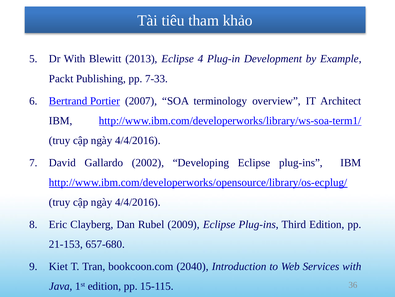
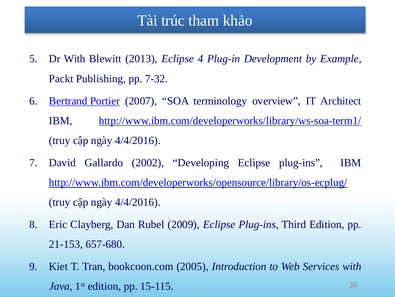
tiêu: tiêu -> trúc
7-33: 7-33 -> 7-32
2040: 2040 -> 2005
